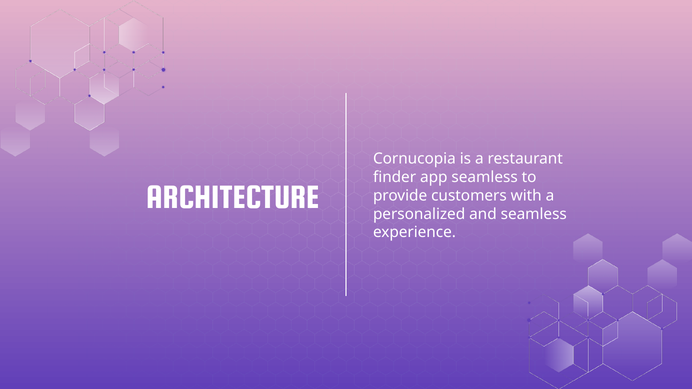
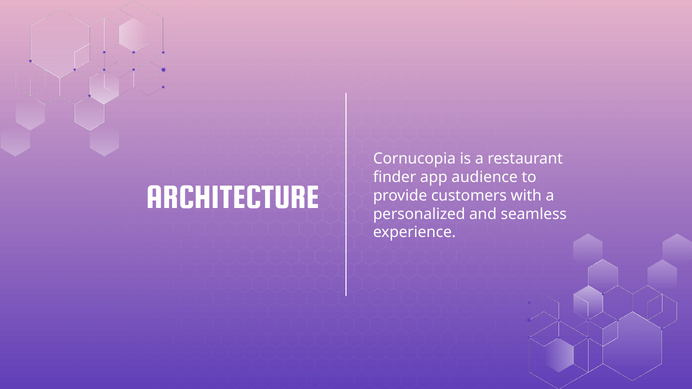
app seamless: seamless -> audience
